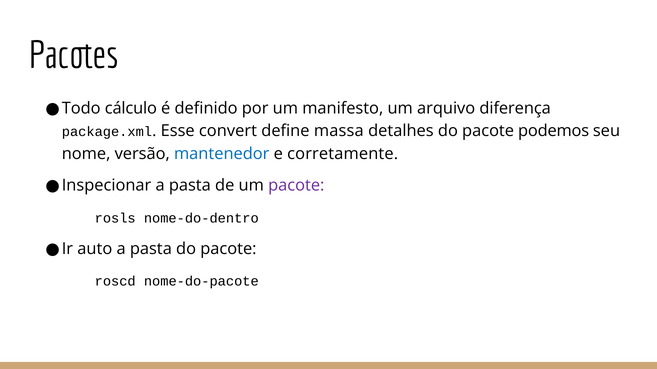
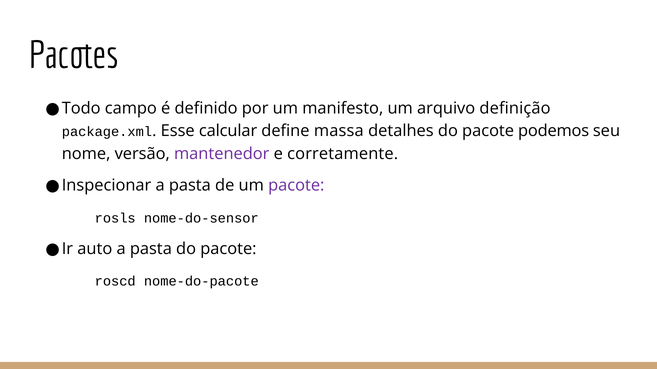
cálculo: cálculo -> campo
diferença: diferença -> definição
convert: convert -> calcular
mantenedor colour: blue -> purple
nome-do-dentro: nome-do-dentro -> nome-do-sensor
